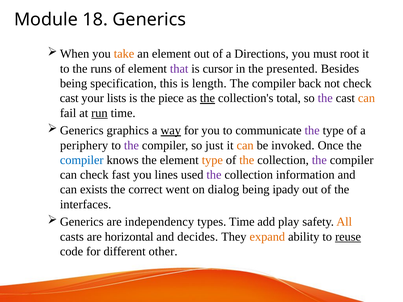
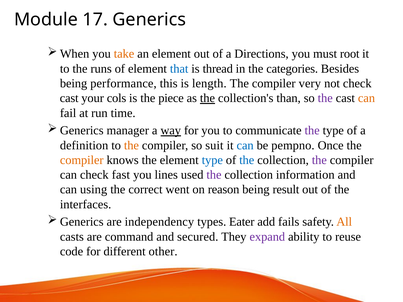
18: 18 -> 17
that colour: purple -> blue
cursor: cursor -> thread
presented: presented -> categories
specification: specification -> performance
back: back -> very
lists: lists -> cols
total: total -> than
run underline: present -> none
graphics: graphics -> manager
periphery: periphery -> definition
the at (131, 145) colour: purple -> orange
just: just -> suit
can at (245, 145) colour: orange -> blue
invoked: invoked -> pempno
compiler at (82, 160) colour: blue -> orange
type at (212, 160) colour: orange -> blue
the at (247, 160) colour: orange -> blue
exists: exists -> using
dialog: dialog -> reason
ipady: ipady -> result
types Time: Time -> Eater
play: play -> fails
horizontal: horizontal -> command
decides: decides -> secured
expand colour: orange -> purple
reuse underline: present -> none
